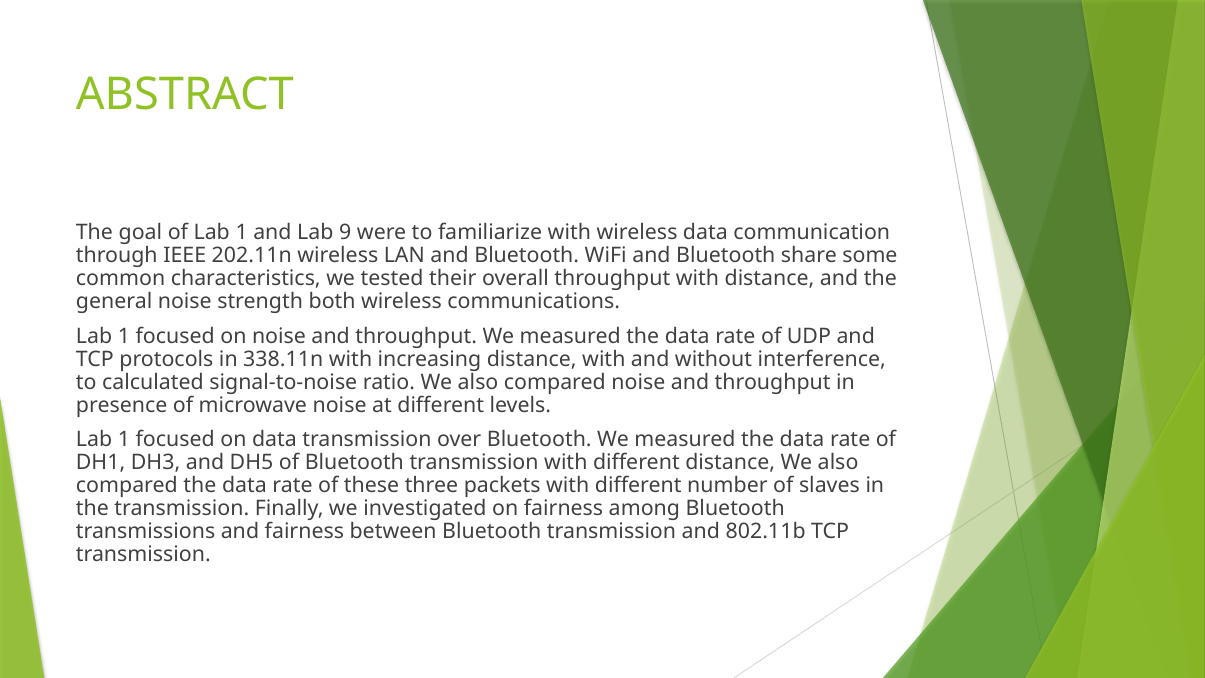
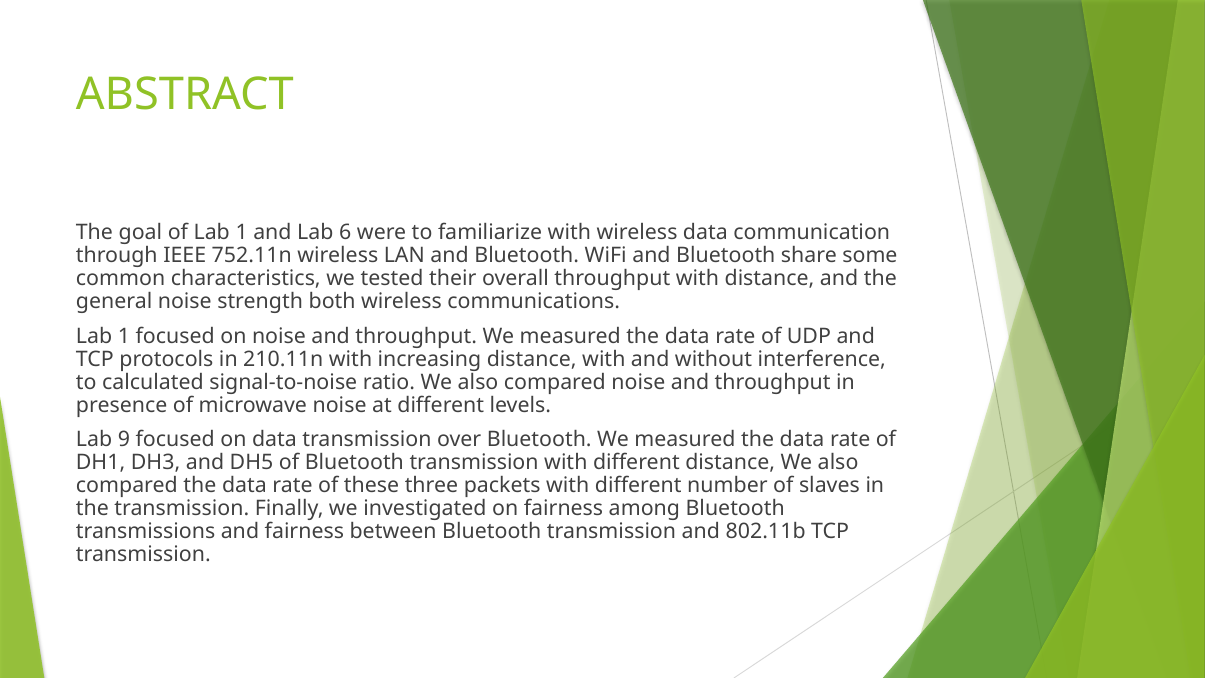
9: 9 -> 6
202.11n: 202.11n -> 752.11n
338.11n: 338.11n -> 210.11n
1 at (124, 439): 1 -> 9
